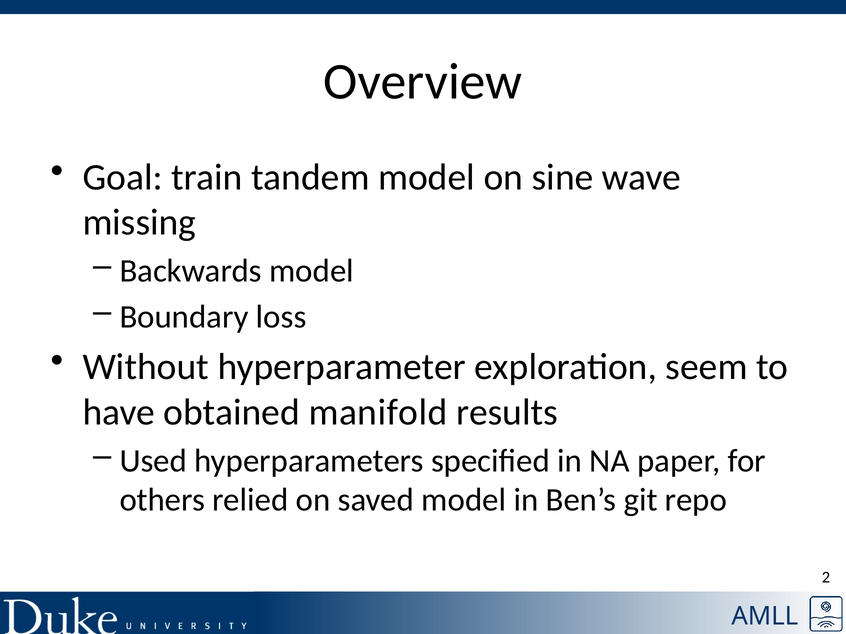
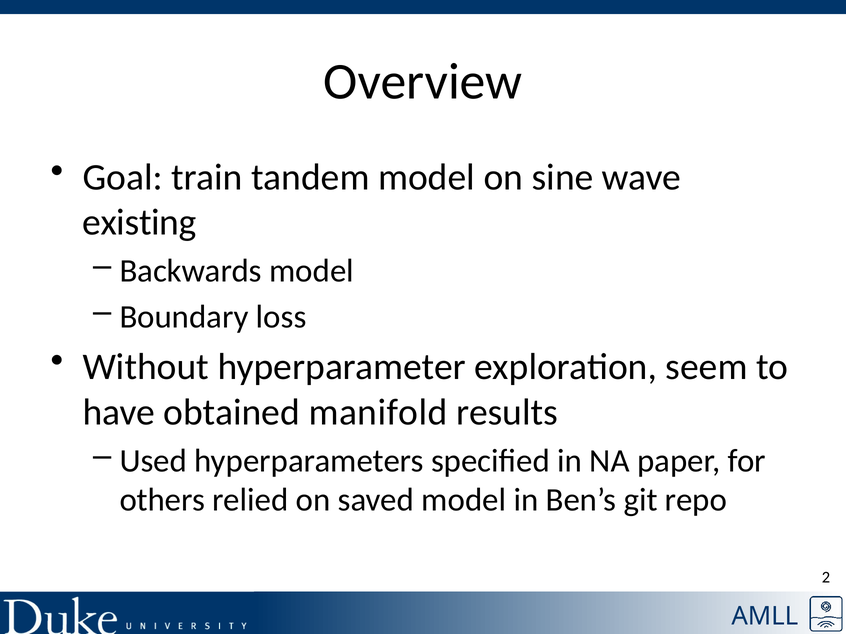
missing: missing -> existing
